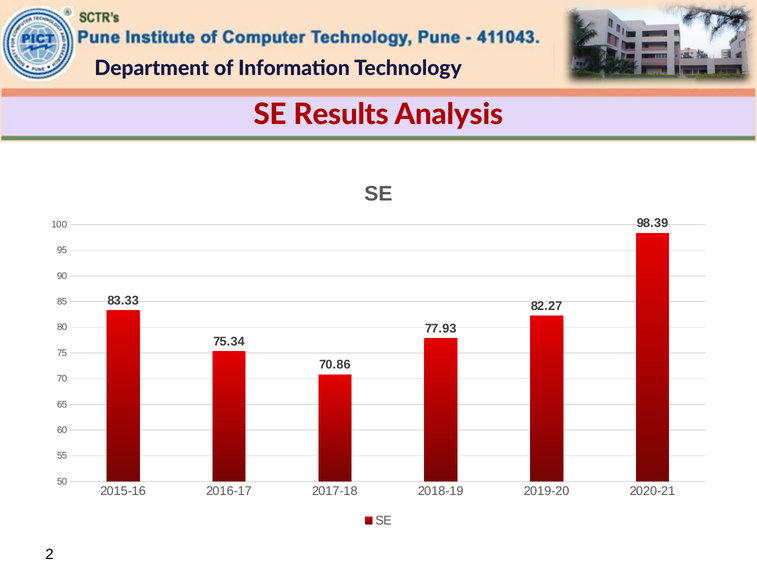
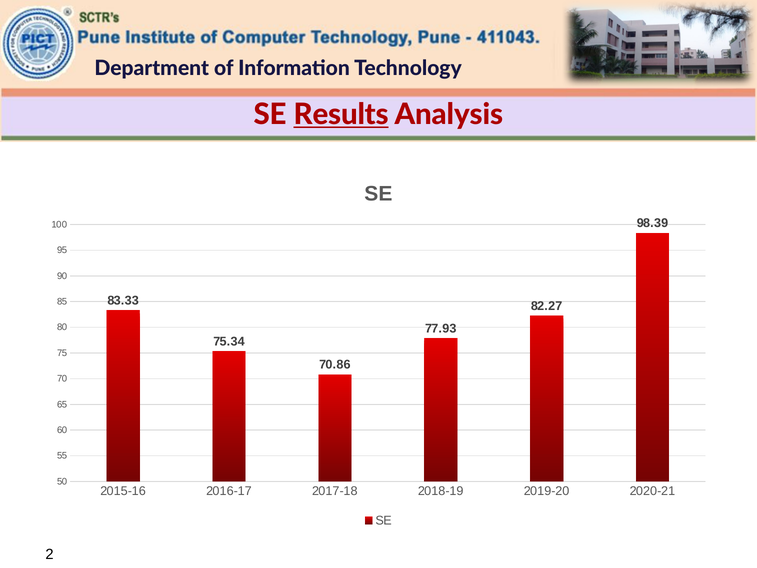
Results underline: none -> present
